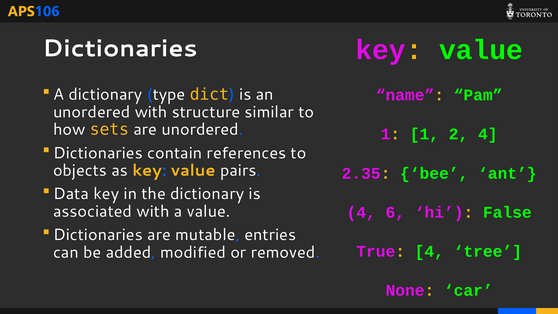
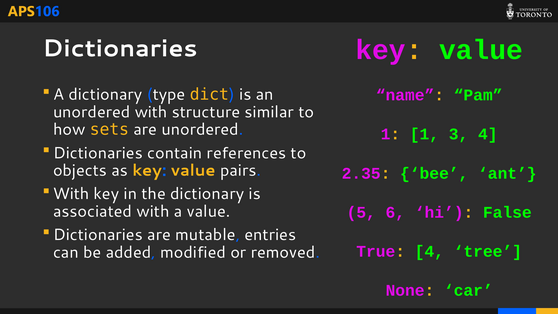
2: 2 -> 3
Data at (71, 194): Data -> With
4 at (361, 212): 4 -> 5
